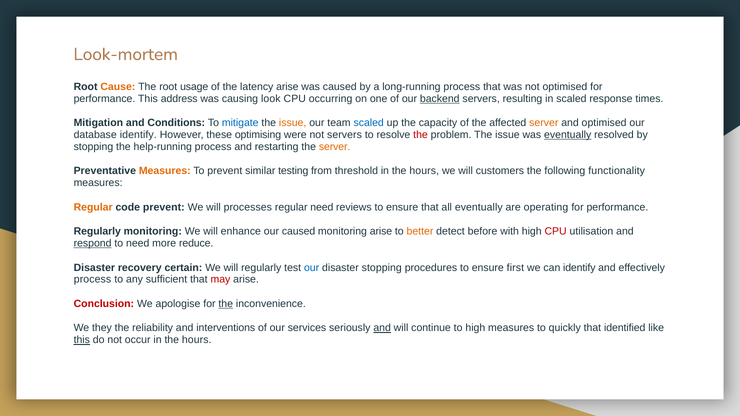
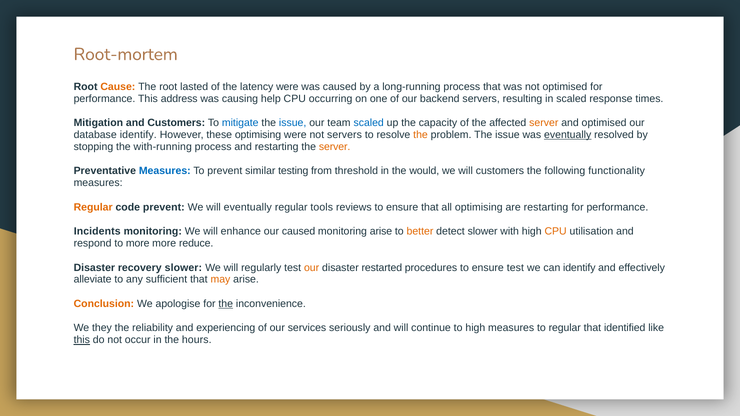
Look-mortem: Look-mortem -> Root-mortem
usage: usage -> lasted
latency arise: arise -> were
look: look -> help
backend underline: present -> none
and Conditions: Conditions -> Customers
issue at (293, 123) colour: orange -> blue
the at (421, 135) colour: red -> orange
help-running: help-running -> with-running
Measures at (165, 171) colour: orange -> blue
hours at (424, 171): hours -> would
will processes: processes -> eventually
regular need: need -> tools
all eventually: eventually -> optimising
are operating: operating -> restarting
Regularly at (97, 232): Regularly -> Incidents
detect before: before -> slower
CPU at (556, 232) colour: red -> orange
respond underline: present -> none
to need: need -> more
recovery certain: certain -> slower
our at (312, 268) colour: blue -> orange
disaster stopping: stopping -> restarted
ensure first: first -> test
process at (93, 280): process -> alleviate
may colour: red -> orange
Conclusion colour: red -> orange
interventions: interventions -> experiencing
and at (382, 328) underline: present -> none
to quickly: quickly -> regular
